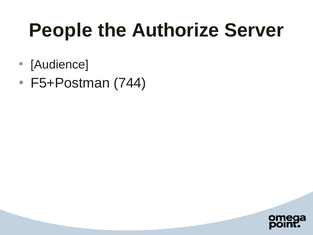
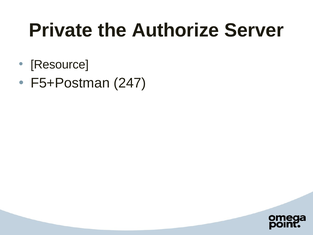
People: People -> Private
Audience: Audience -> Resource
744: 744 -> 247
